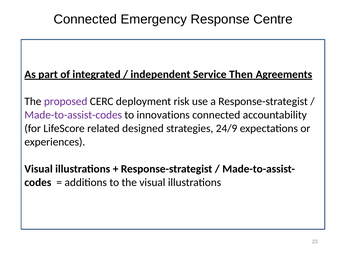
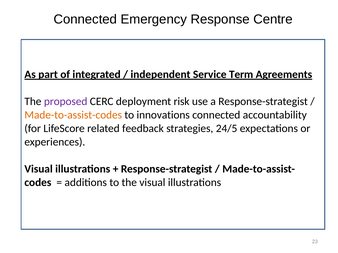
Then: Then -> Term
Made-to-assist-codes colour: purple -> orange
designed: designed -> feedback
24/9: 24/9 -> 24/5
